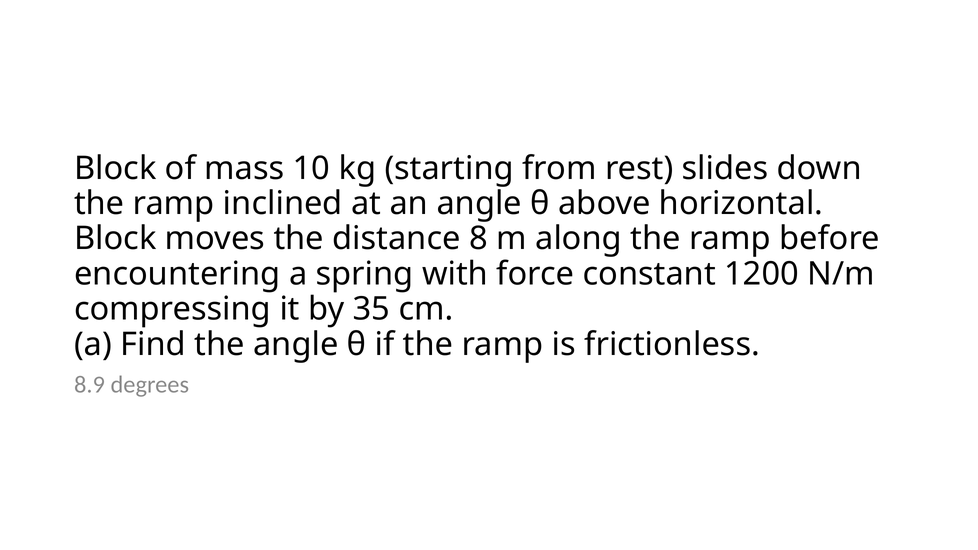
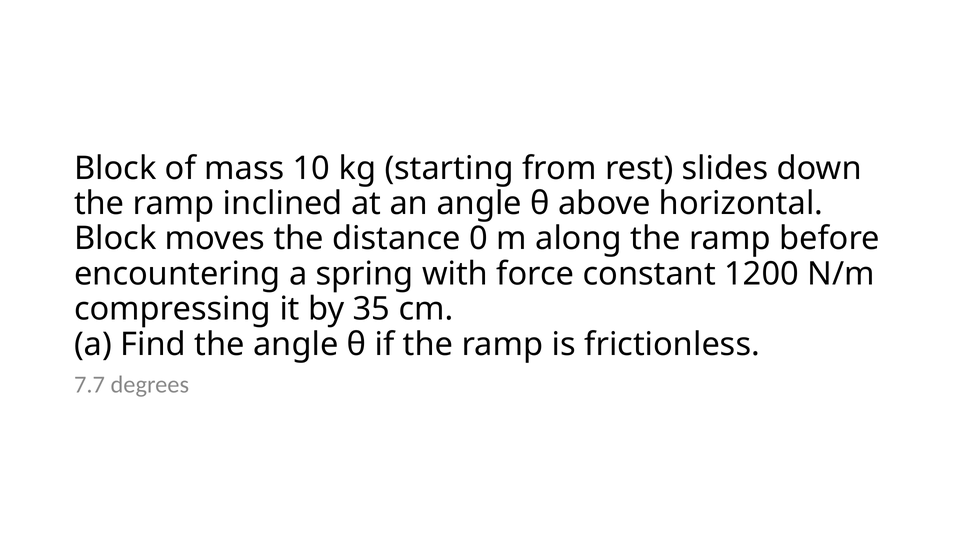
8: 8 -> 0
8.9: 8.9 -> 7.7
